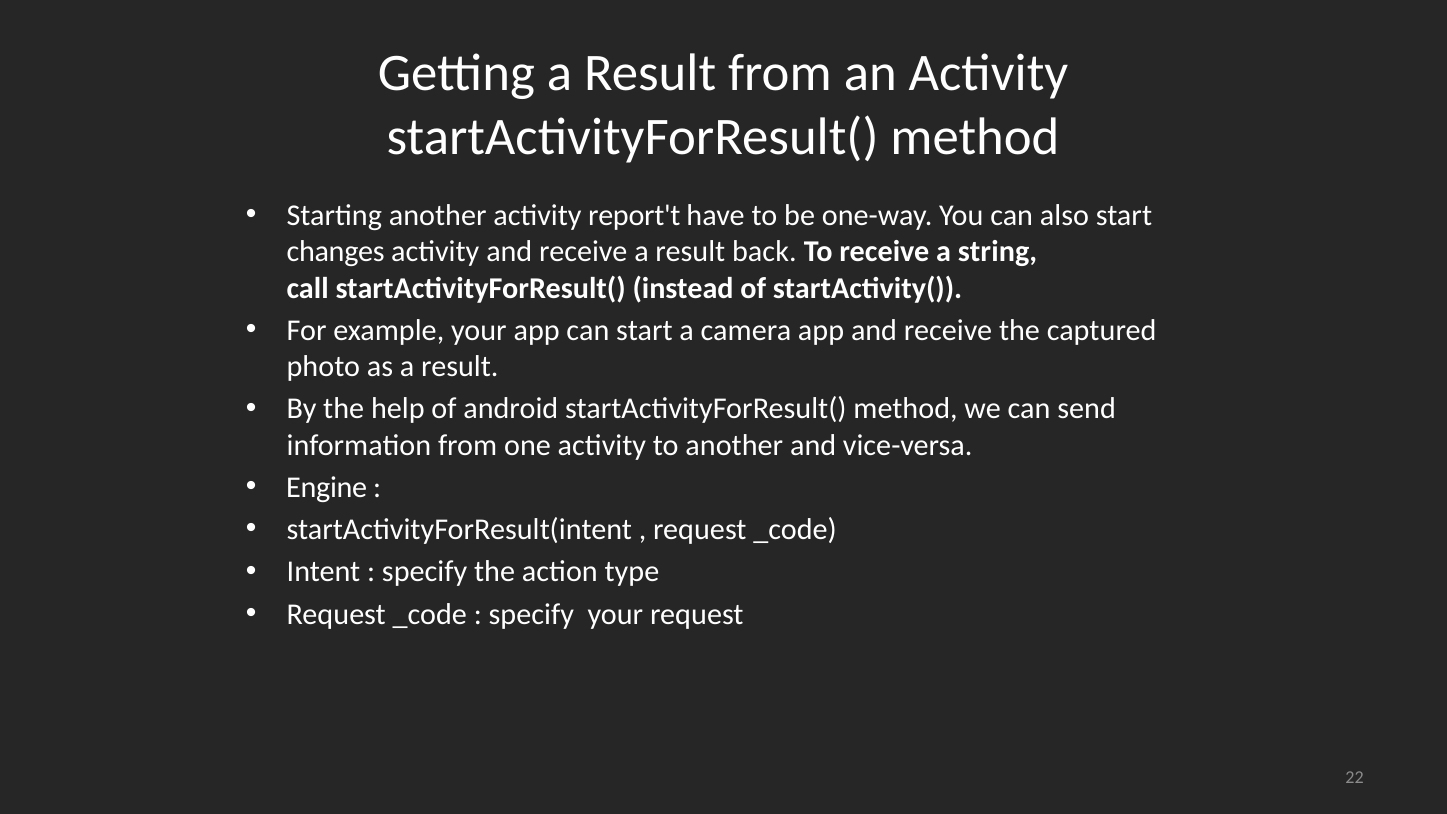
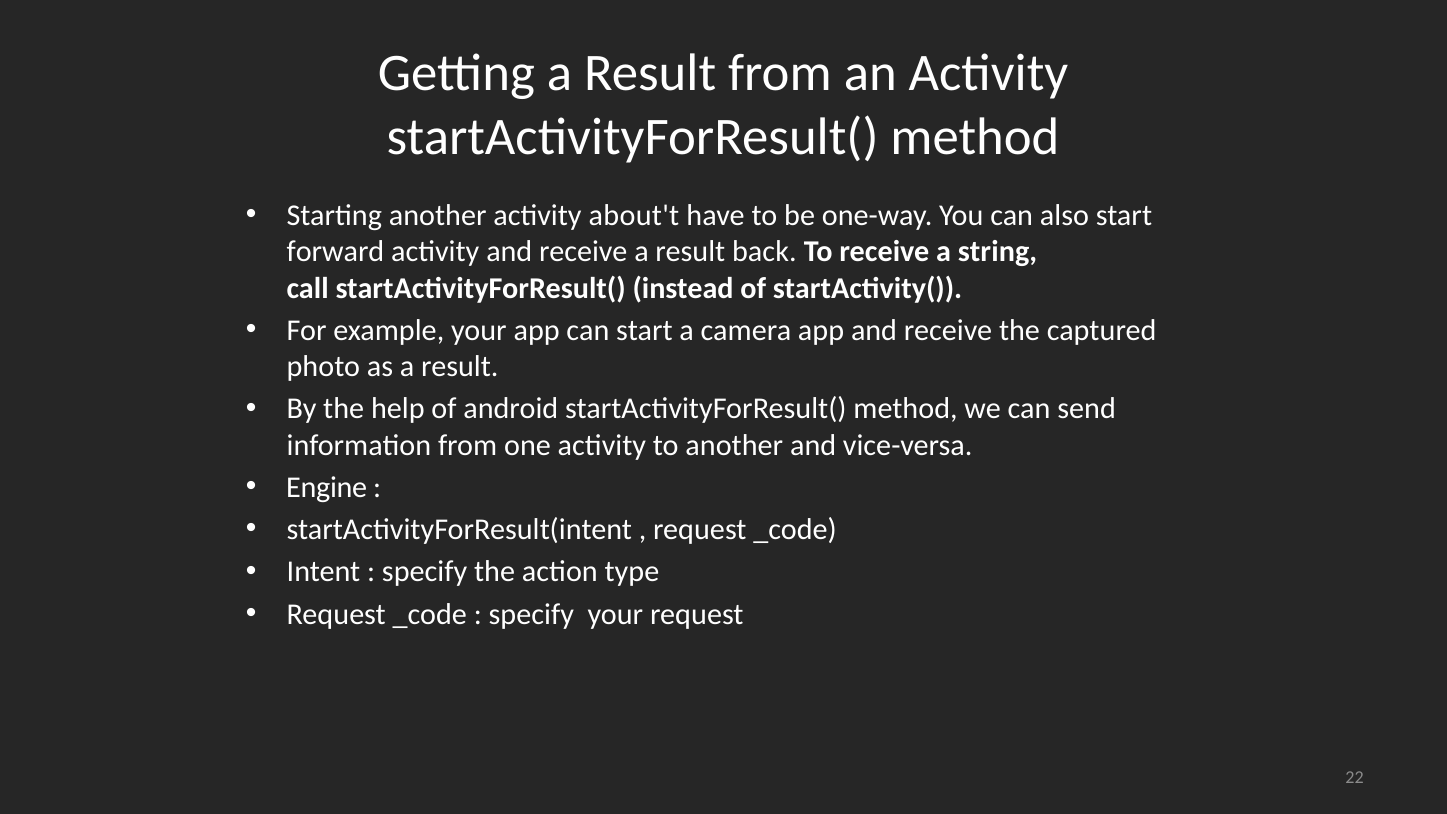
report't: report't -> about't
changes: changes -> forward
